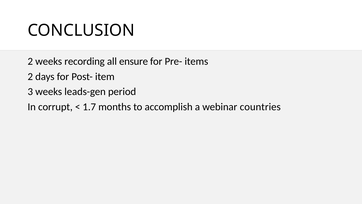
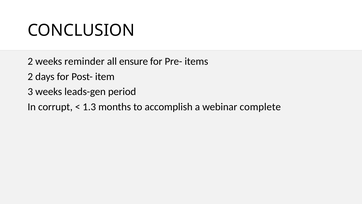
recording: recording -> reminder
1.7: 1.7 -> 1.3
countries: countries -> complete
